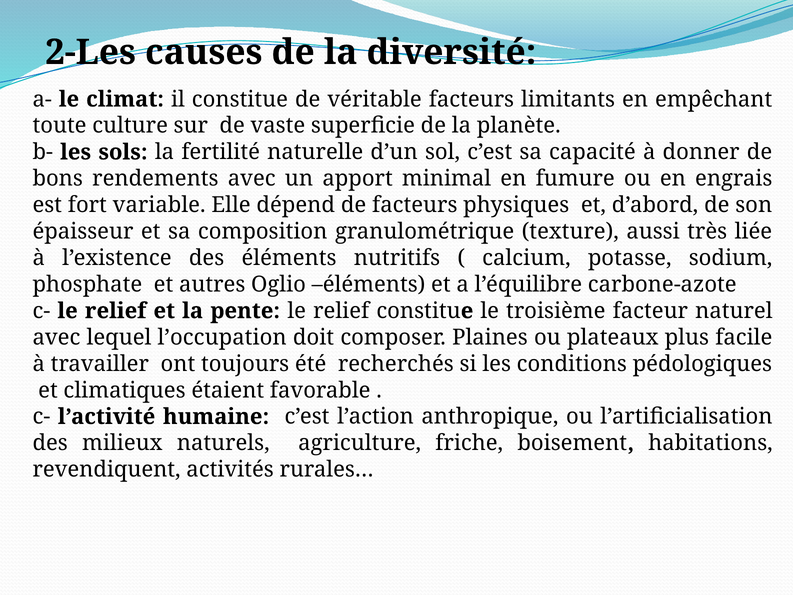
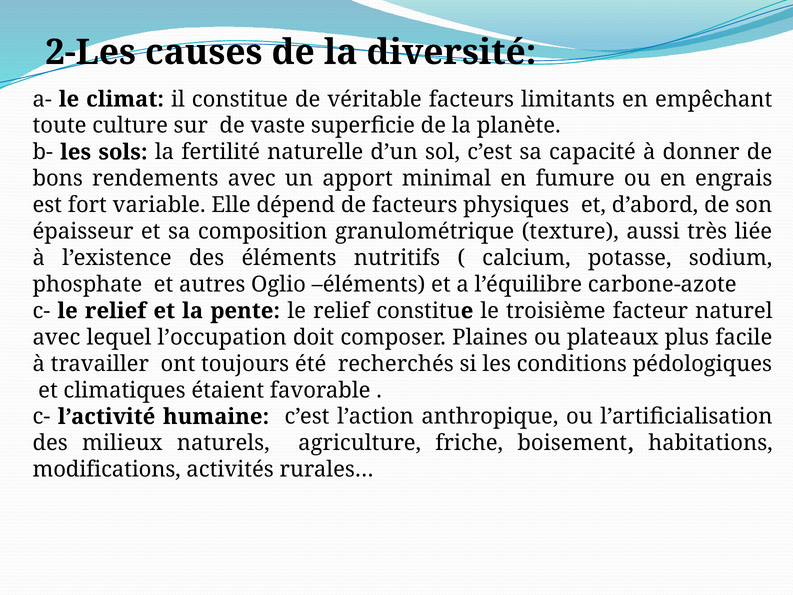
revendiquent: revendiquent -> modifications
